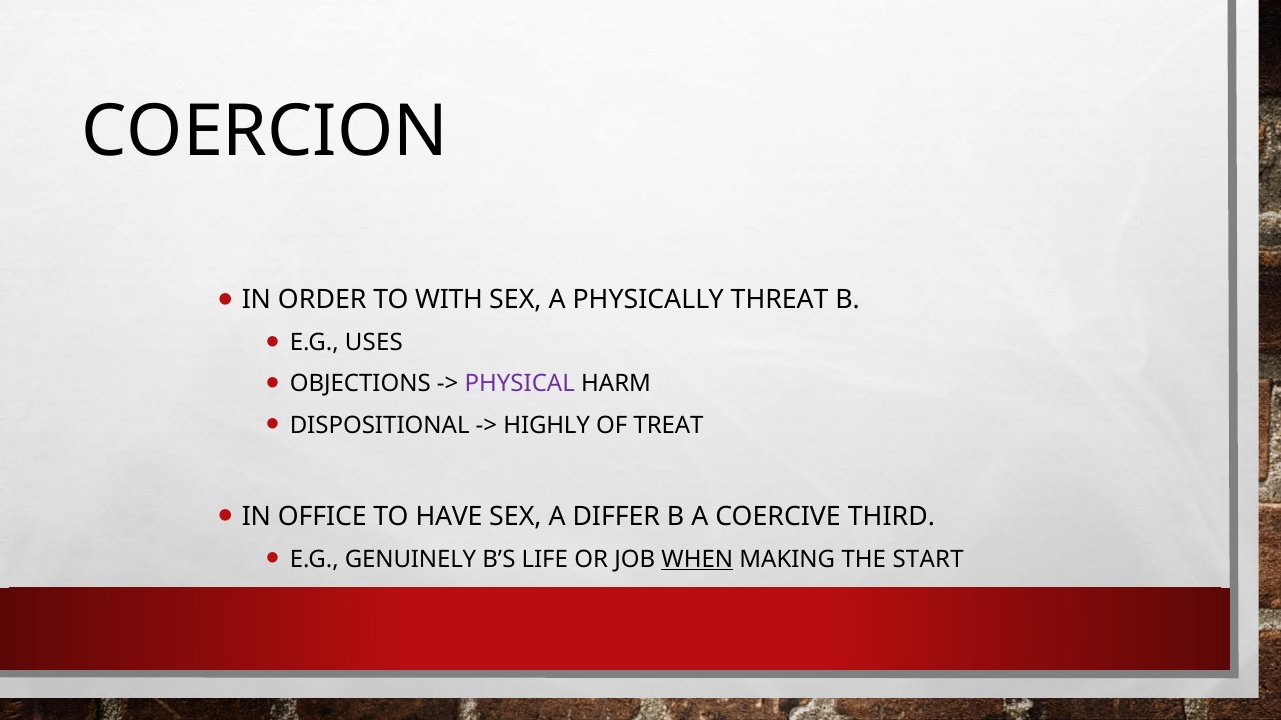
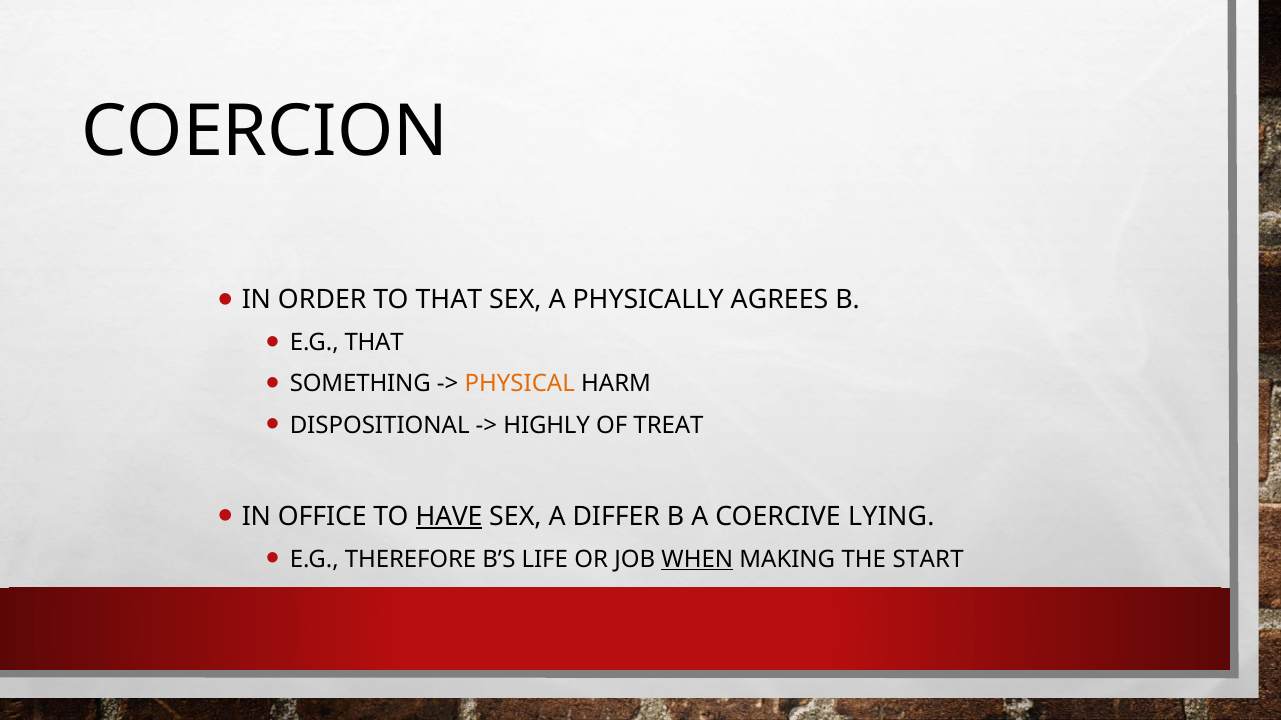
TO WITH: WITH -> THAT
THREAT: THREAT -> AGREES
E.G USES: USES -> THAT
OBJECTIONS: OBJECTIONS -> SOMETHING
PHYSICAL colour: purple -> orange
HAVE underline: none -> present
THIRD: THIRD -> LYING
GENUINELY: GENUINELY -> THEREFORE
